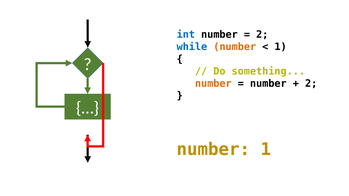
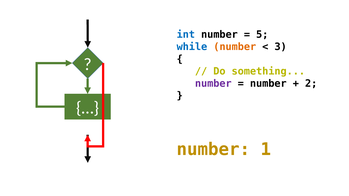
2 at (262, 35): 2 -> 5
1 at (281, 47): 1 -> 3
number at (213, 84) colour: orange -> purple
